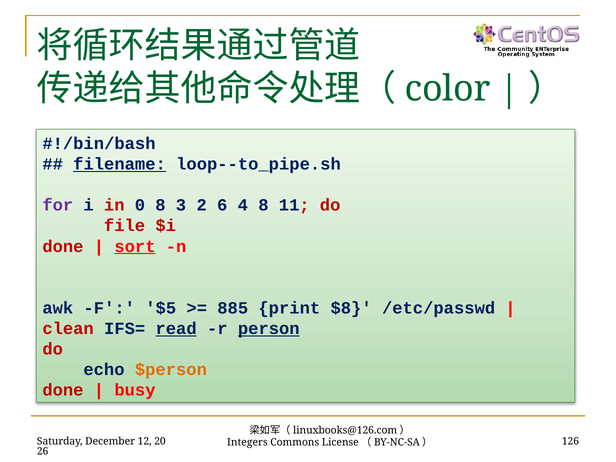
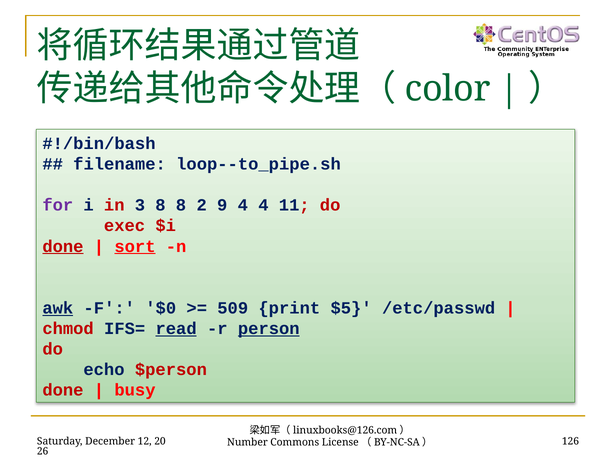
filename underline: present -> none
0: 0 -> 3
8 3: 3 -> 8
6: 6 -> 9
4 8: 8 -> 4
file: file -> exec
done at (63, 246) underline: none -> present
awk underline: none -> present
$5: $5 -> $0
885: 885 -> 509
$8: $8 -> $5
clean: clean -> chmod
$person colour: orange -> red
Integers: Integers -> Number
